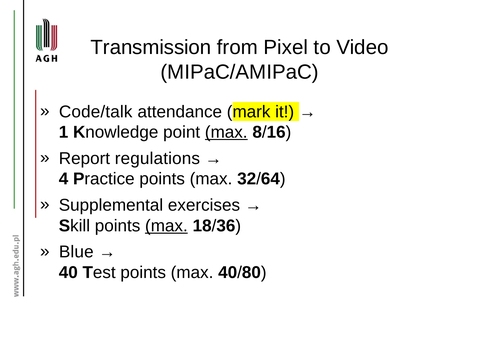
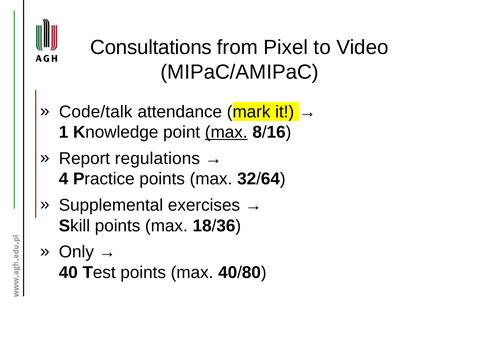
Transmission: Transmission -> Consultations
max at (166, 226) underline: present -> none
Blue: Blue -> Only
